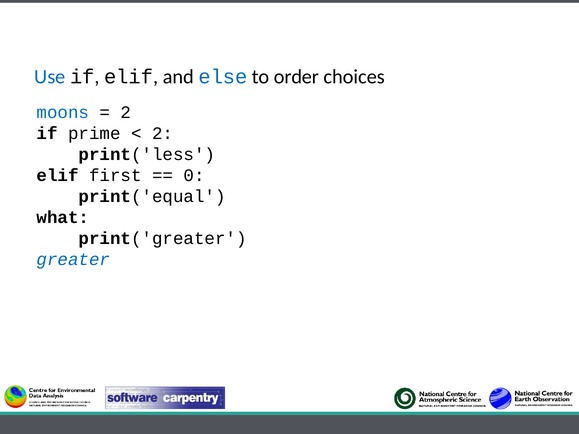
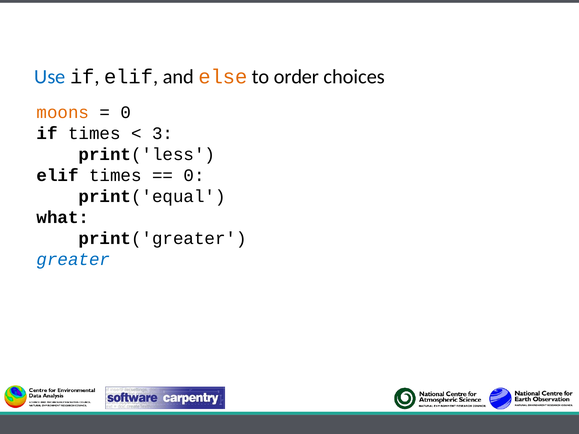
else colour: blue -> orange
moons colour: blue -> orange
2 at (126, 112): 2 -> 0
if prime: prime -> times
2 at (163, 133): 2 -> 3
elif first: first -> times
